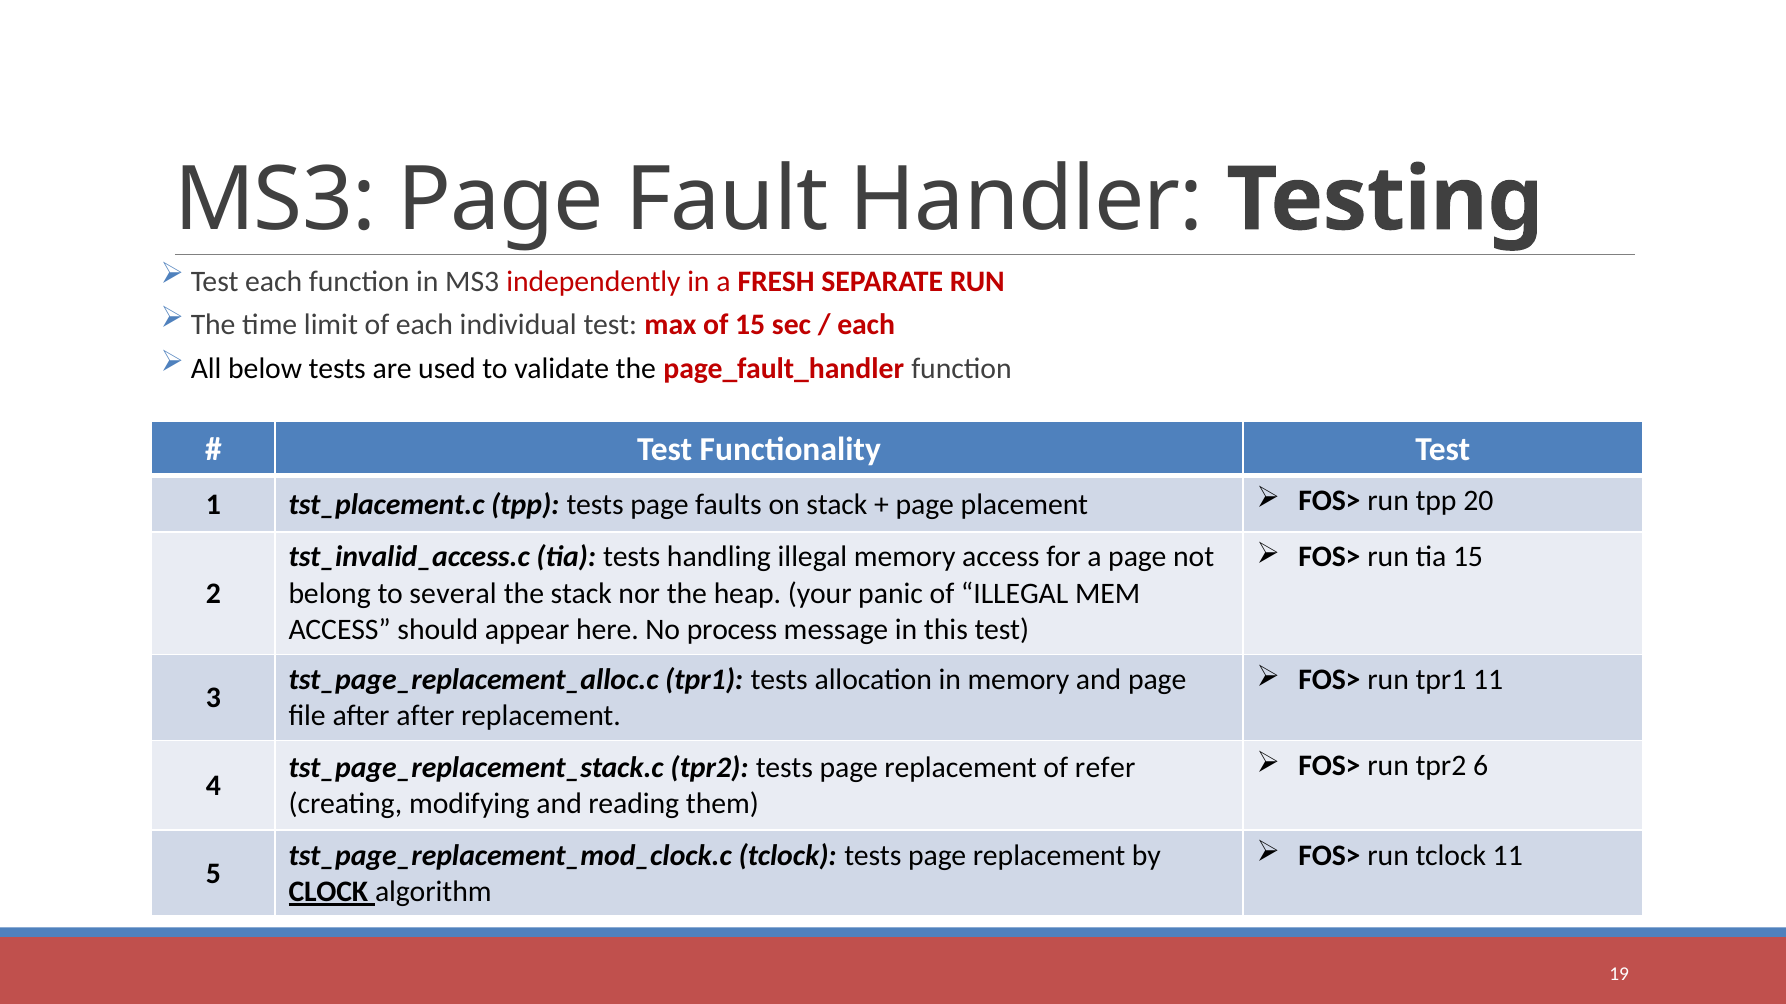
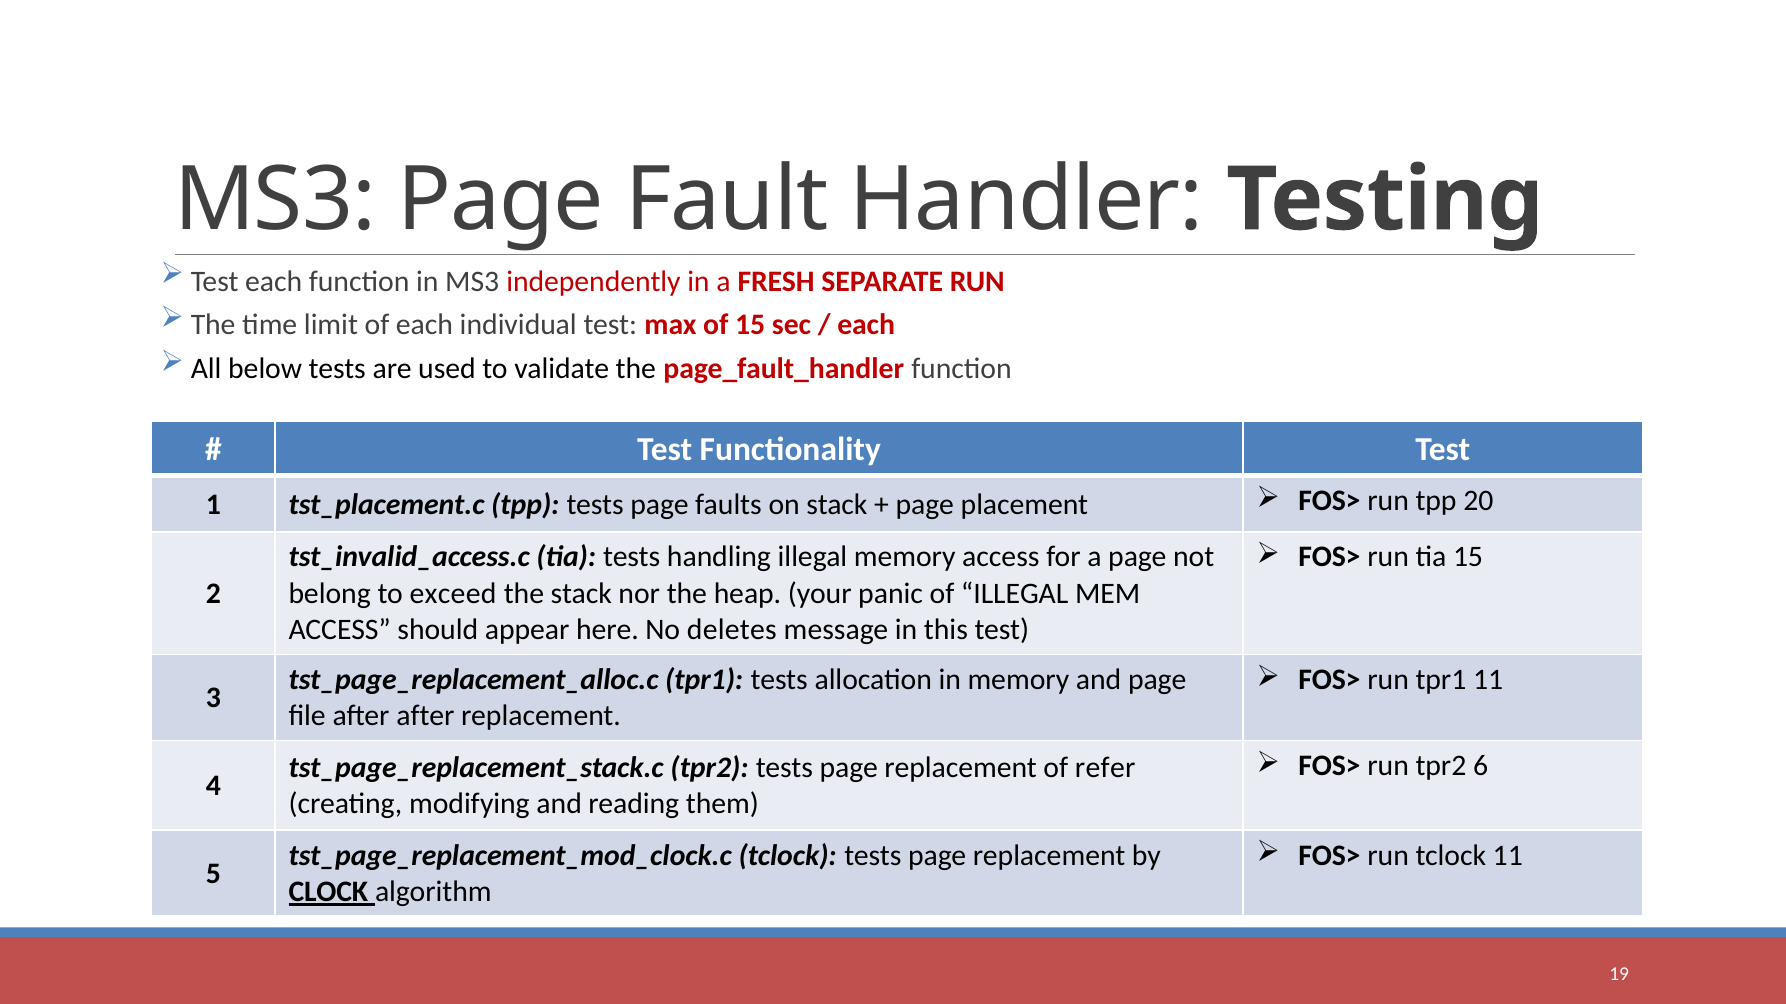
several: several -> exceed
process: process -> deletes
